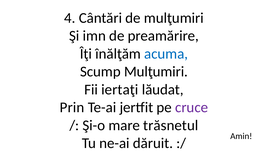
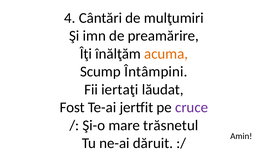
acuma colour: blue -> orange
Scump Mulţumiri: Mulţumiri -> Întâmpini
Prin: Prin -> Fost
